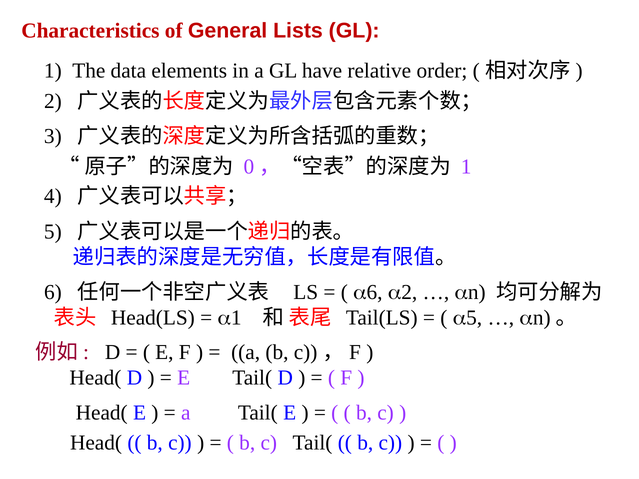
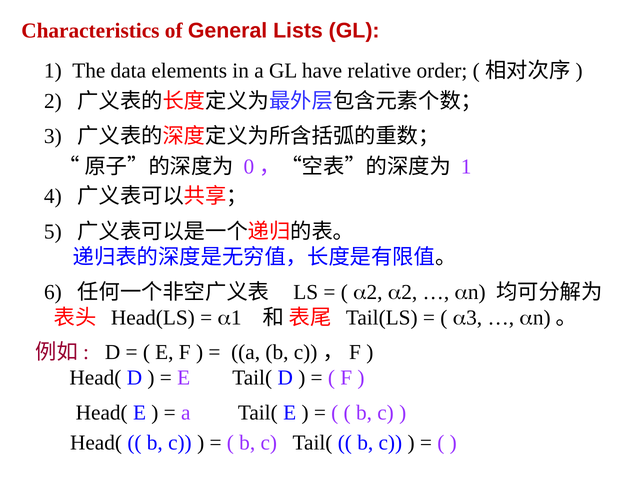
6 at (375, 292): 6 -> 2
5 at (474, 318): 5 -> 3
